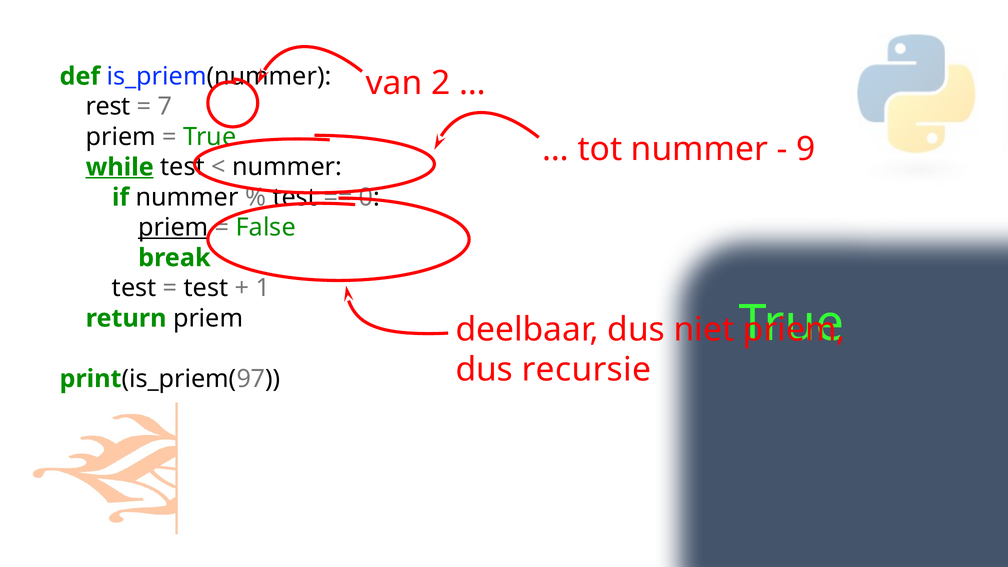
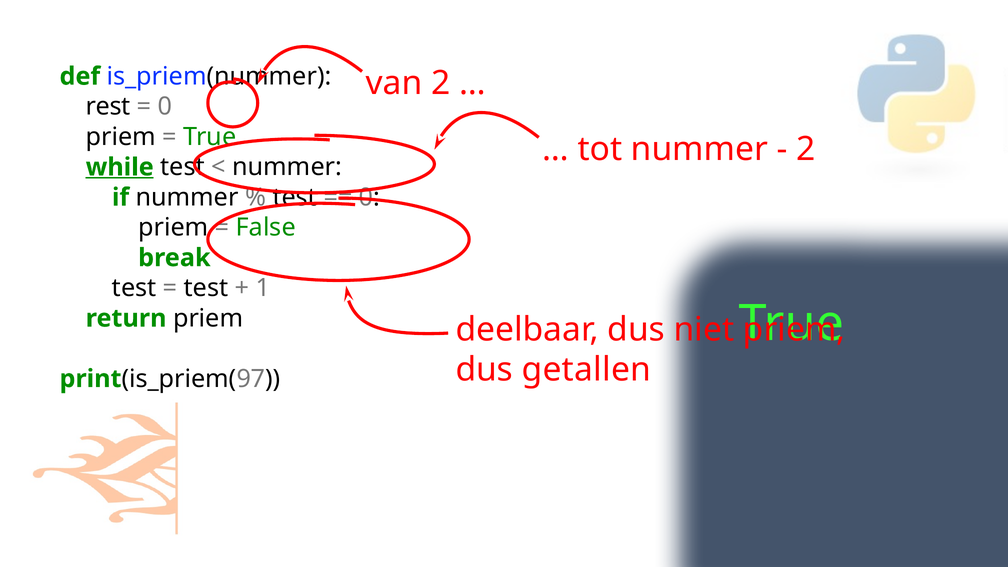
7 at (165, 107): 7 -> 0
9 at (806, 149): 9 -> 2
priem at (173, 228) underline: present -> none
recursie: recursie -> getallen
